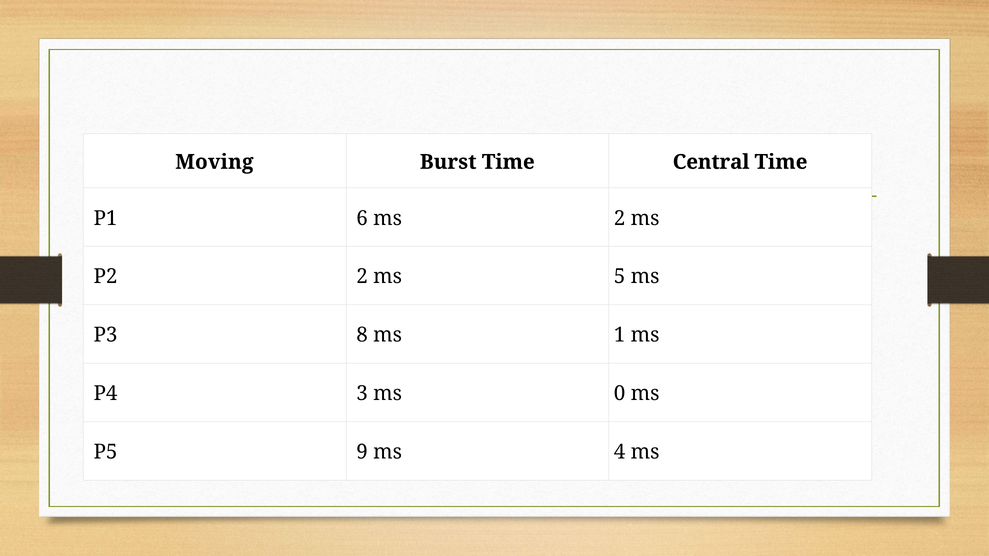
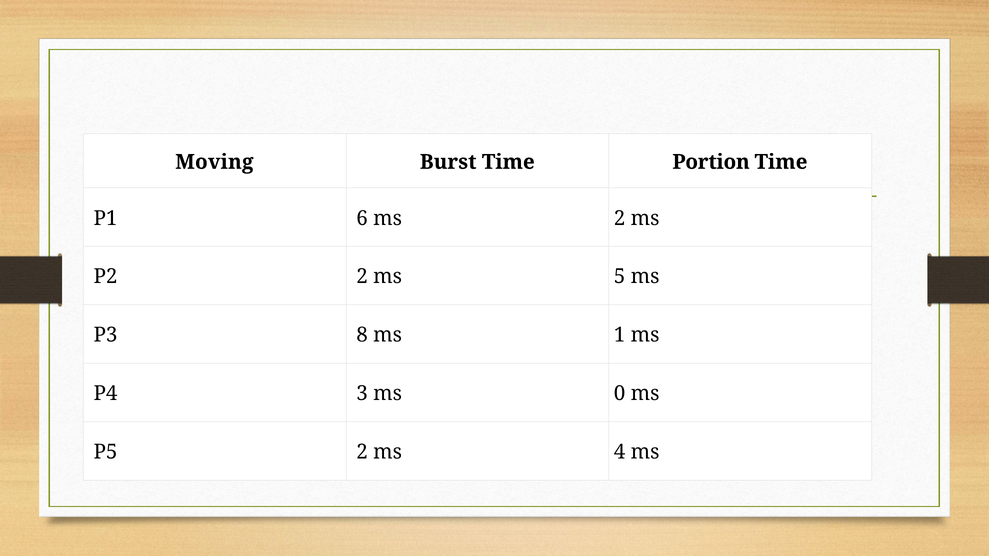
Central: Central -> Portion
P5 9: 9 -> 2
